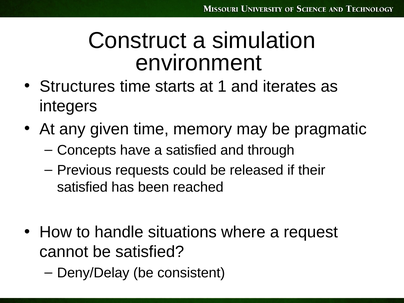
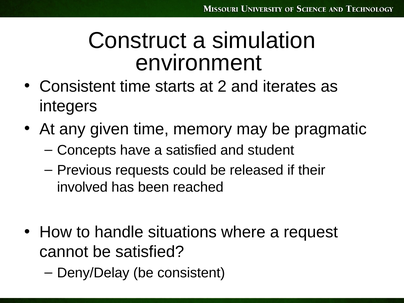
Structures at (77, 87): Structures -> Consistent
1: 1 -> 2
through: through -> student
satisfied at (82, 187): satisfied -> involved
